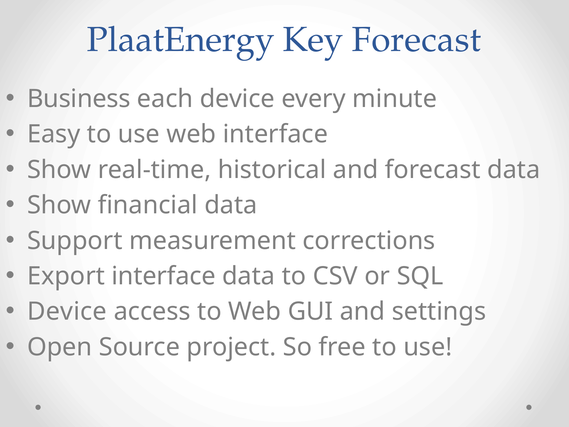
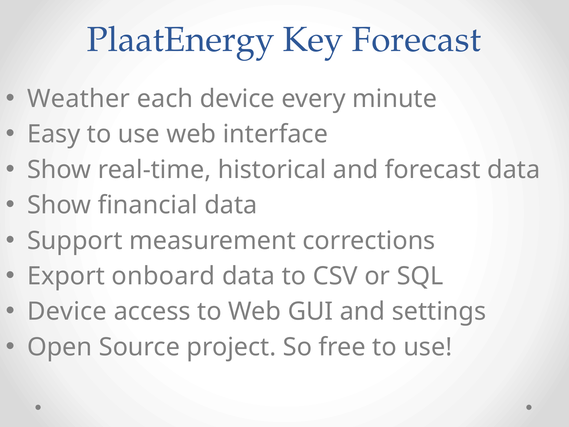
Business: Business -> Weather
Export interface: interface -> onboard
